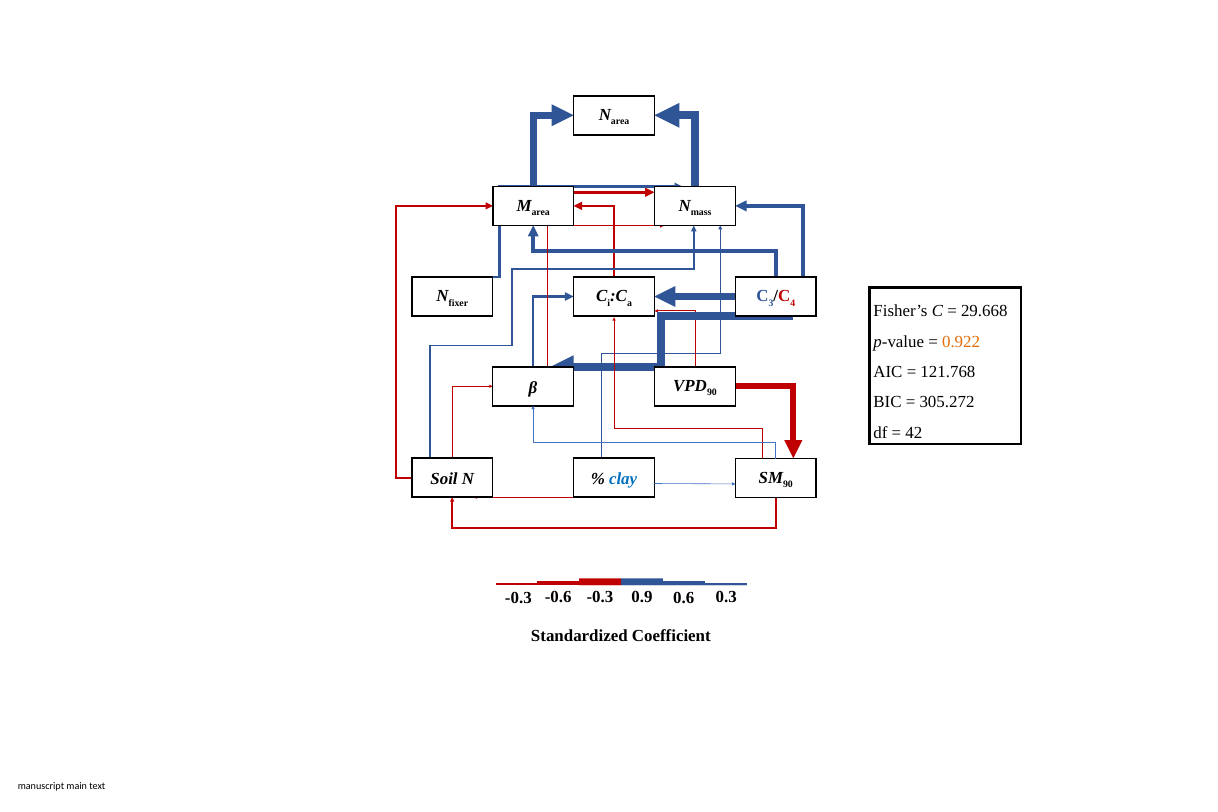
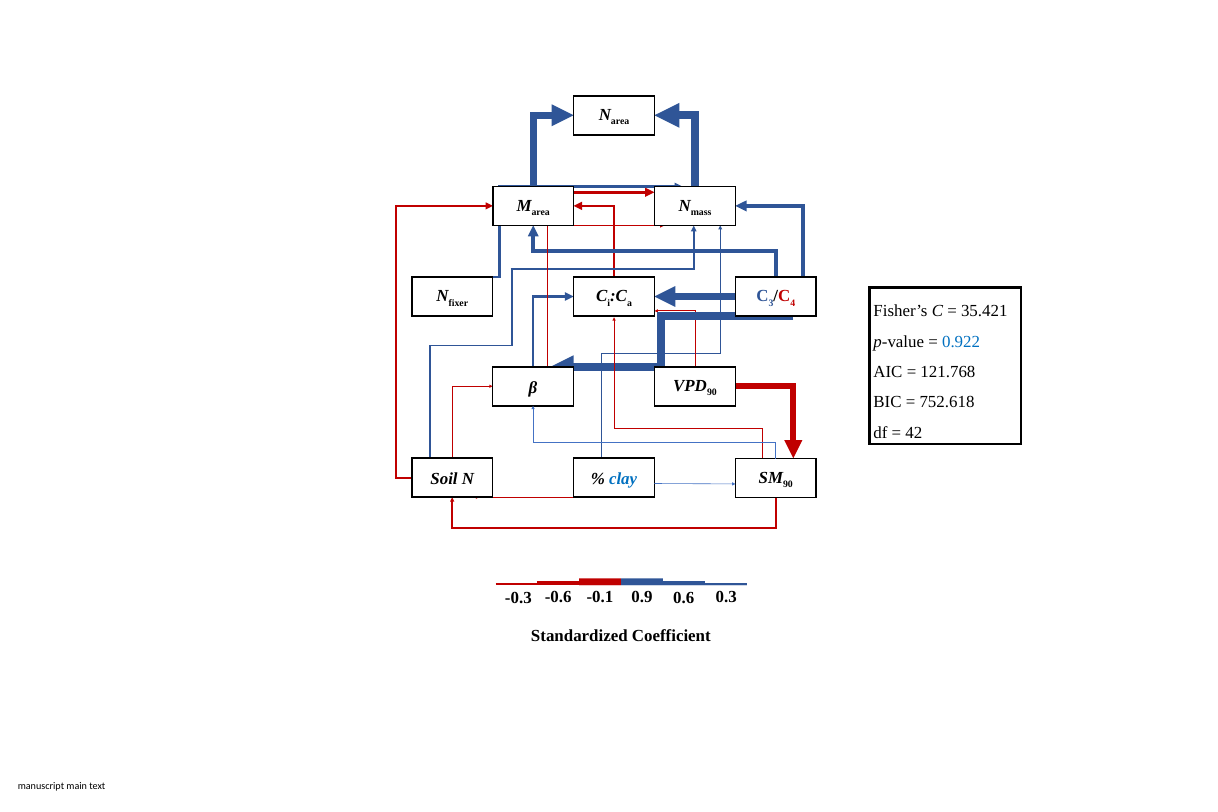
29.668: 29.668 -> 35.421
0.922 colour: orange -> blue
305.272: 305.272 -> 752.618
-0.3 at (600, 597): -0.3 -> -0.1
